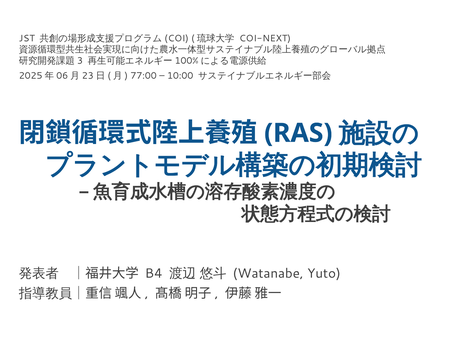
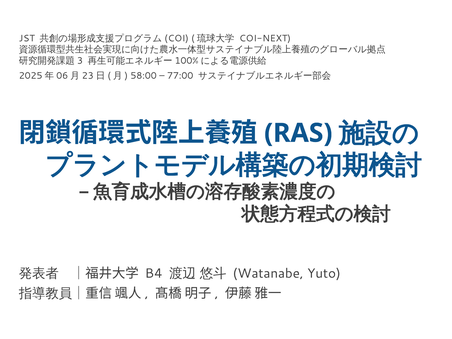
77:00: 77:00 -> 58:00
10:00: 10:00 -> 77:00
